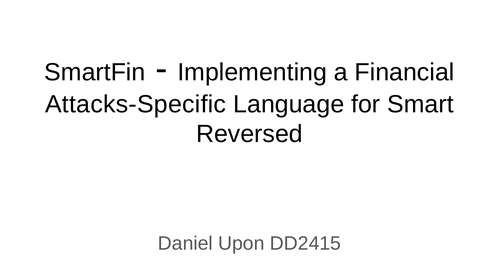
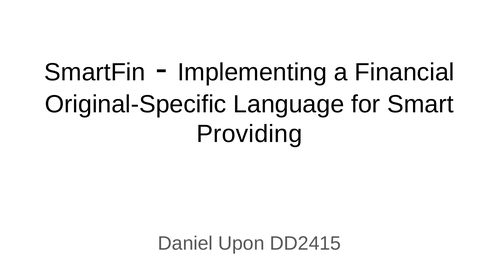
Attacks-Specific: Attacks-Specific -> Original-Specific
Reversed: Reversed -> Providing
